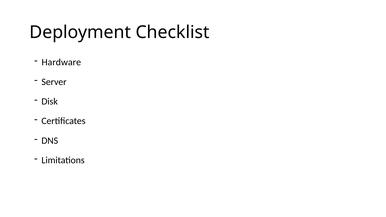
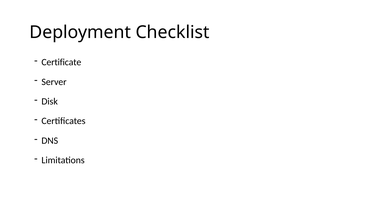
Hardware: Hardware -> Certificate
